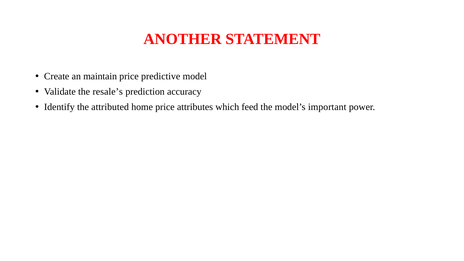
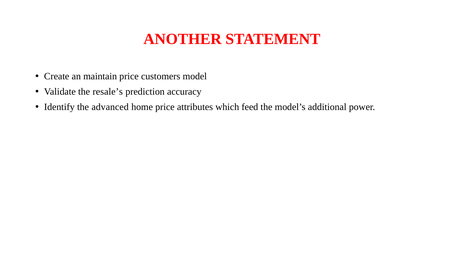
predictive: predictive -> customers
attributed: attributed -> advanced
important: important -> additional
